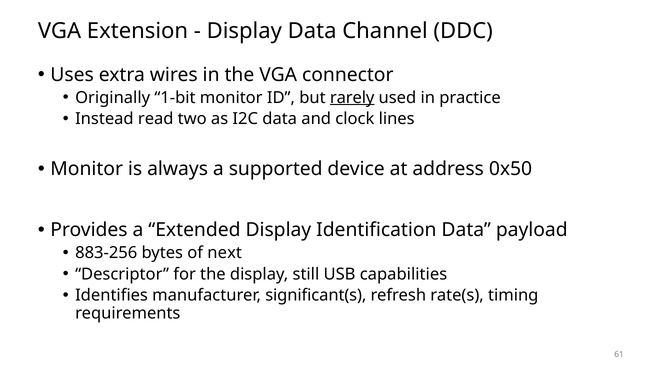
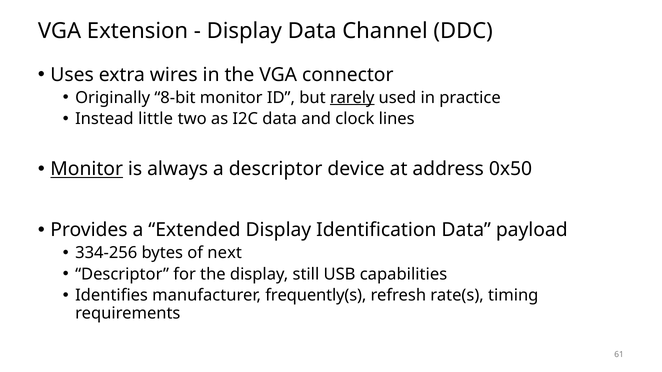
1-bit: 1-bit -> 8-bit
read: read -> little
Monitor at (87, 169) underline: none -> present
a supported: supported -> descriptor
883-256: 883-256 -> 334-256
significant(s: significant(s -> frequently(s
